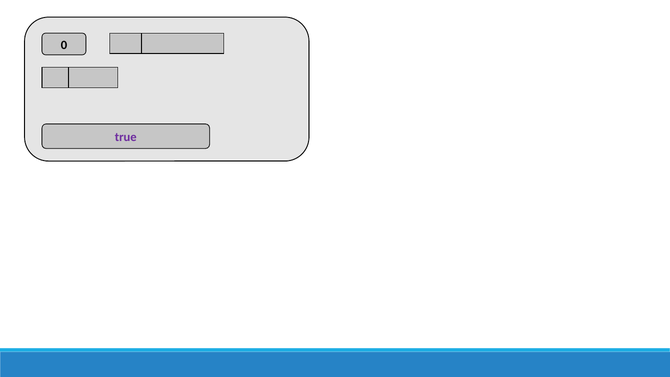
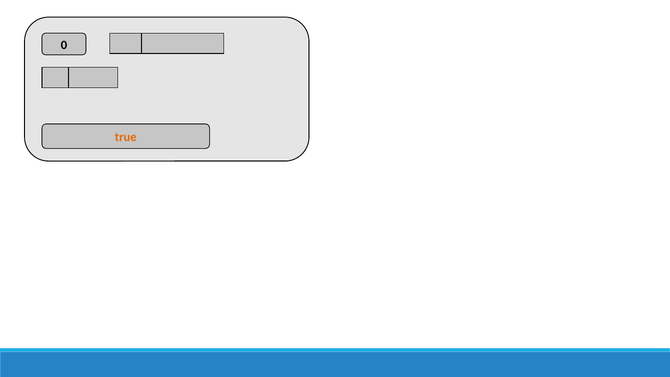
true colour: purple -> orange
